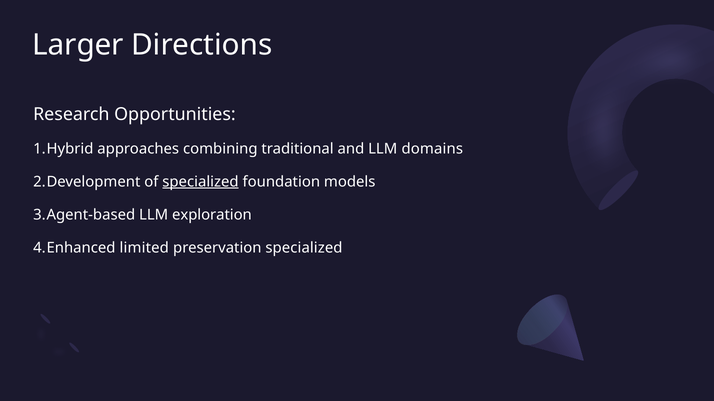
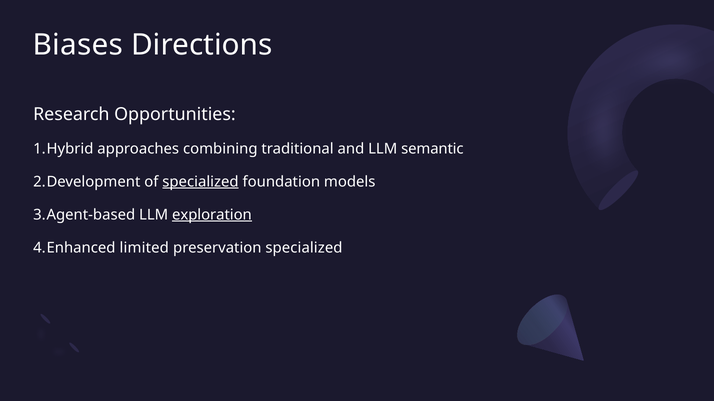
Larger: Larger -> Biases
domains: domains -> semantic
exploration underline: none -> present
